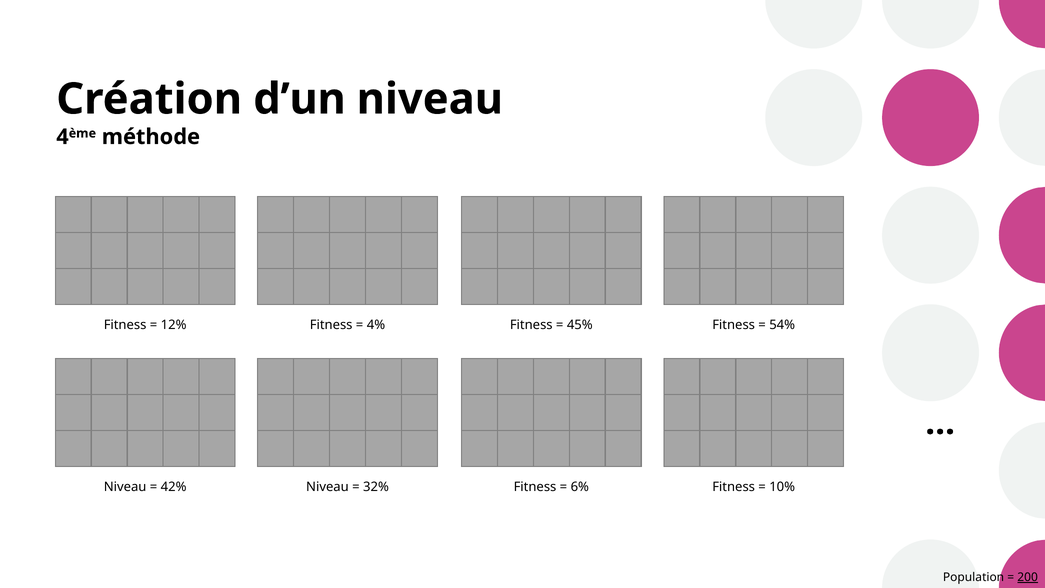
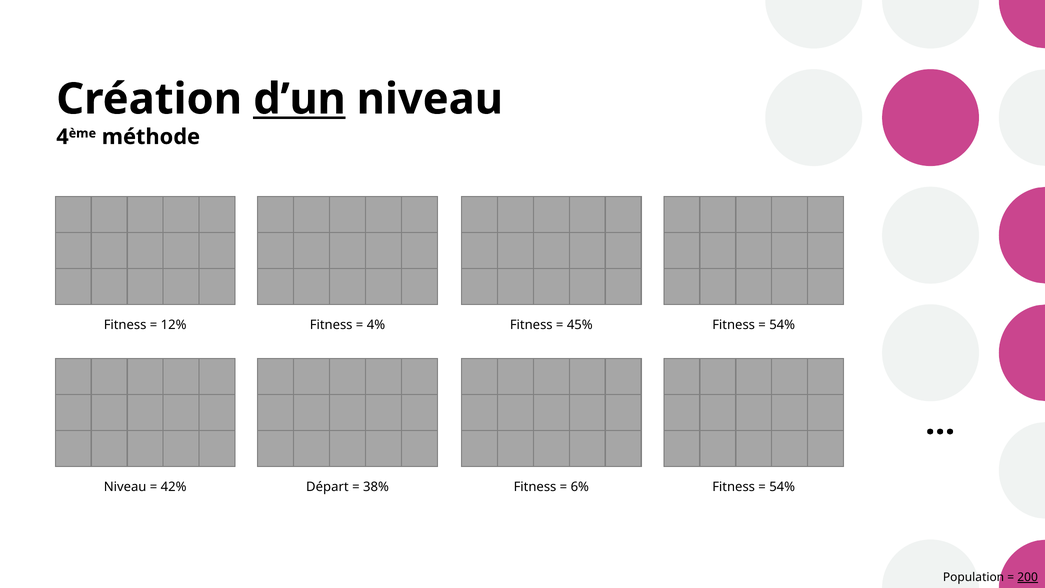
d’un underline: none -> present
42% Niveau: Niveau -> Départ
32%: 32% -> 38%
10% at (782, 487): 10% -> 54%
